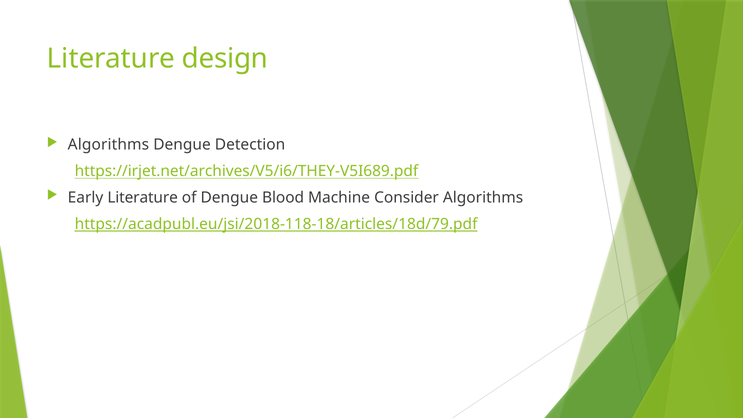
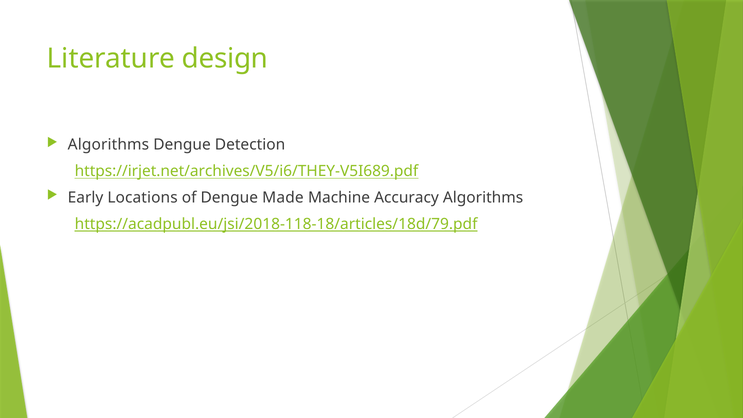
Early Literature: Literature -> Locations
Blood: Blood -> Made
Consider: Consider -> Accuracy
